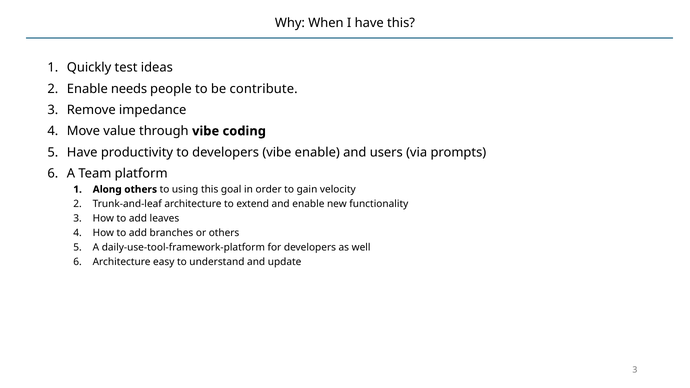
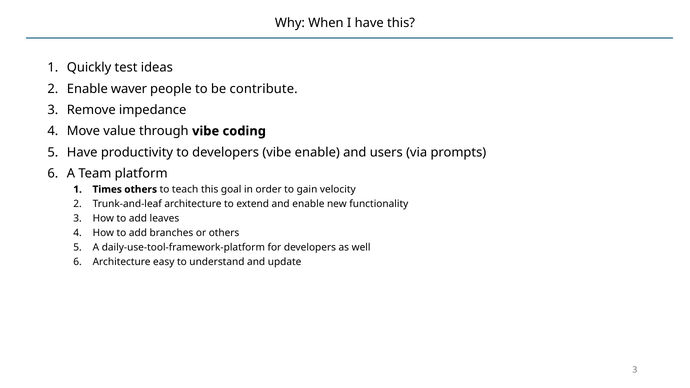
needs: needs -> waver
Along: Along -> Times
using: using -> teach
